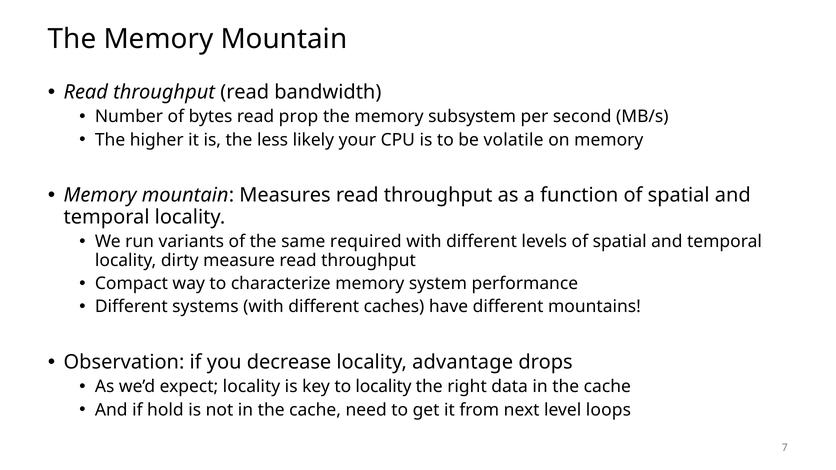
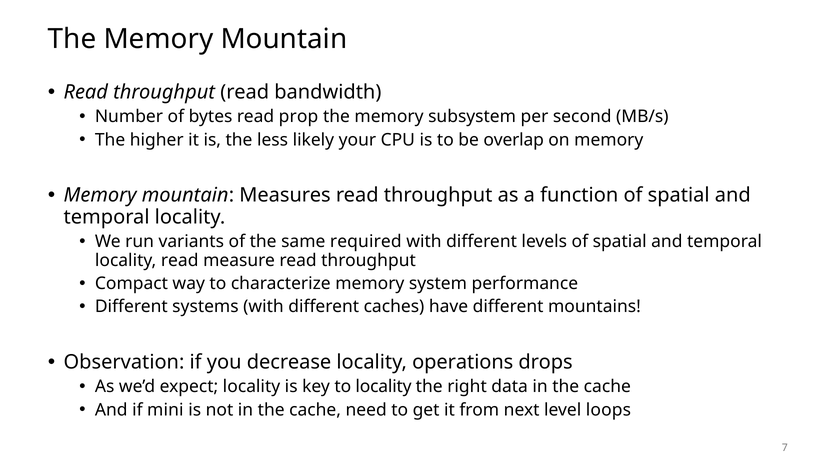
volatile: volatile -> overlap
locality dirty: dirty -> read
advantage: advantage -> operations
hold: hold -> mini
